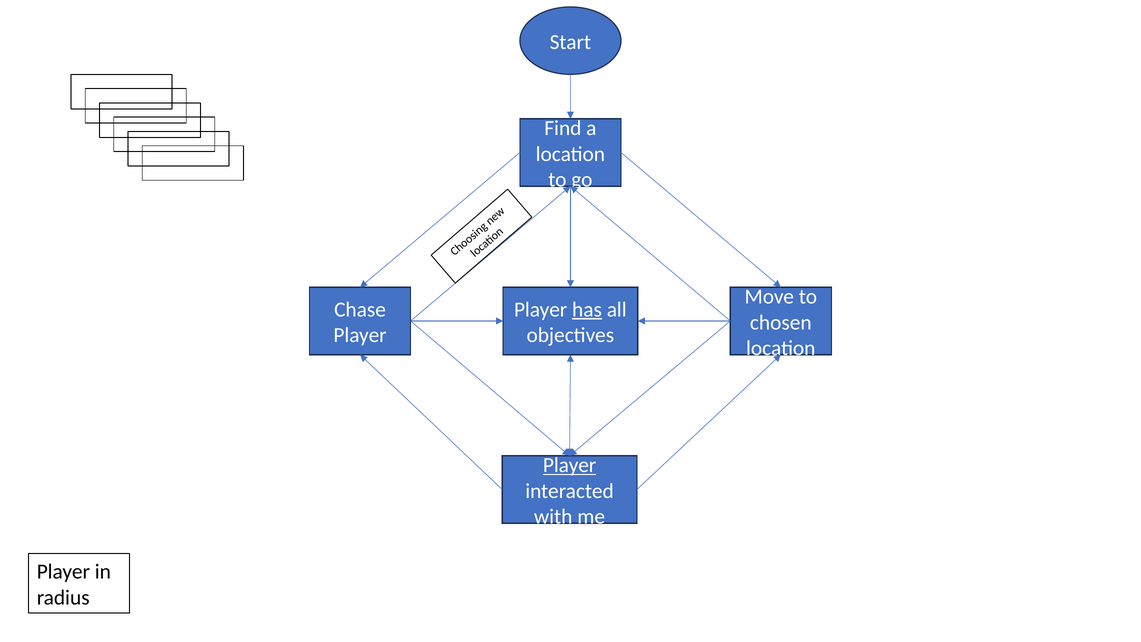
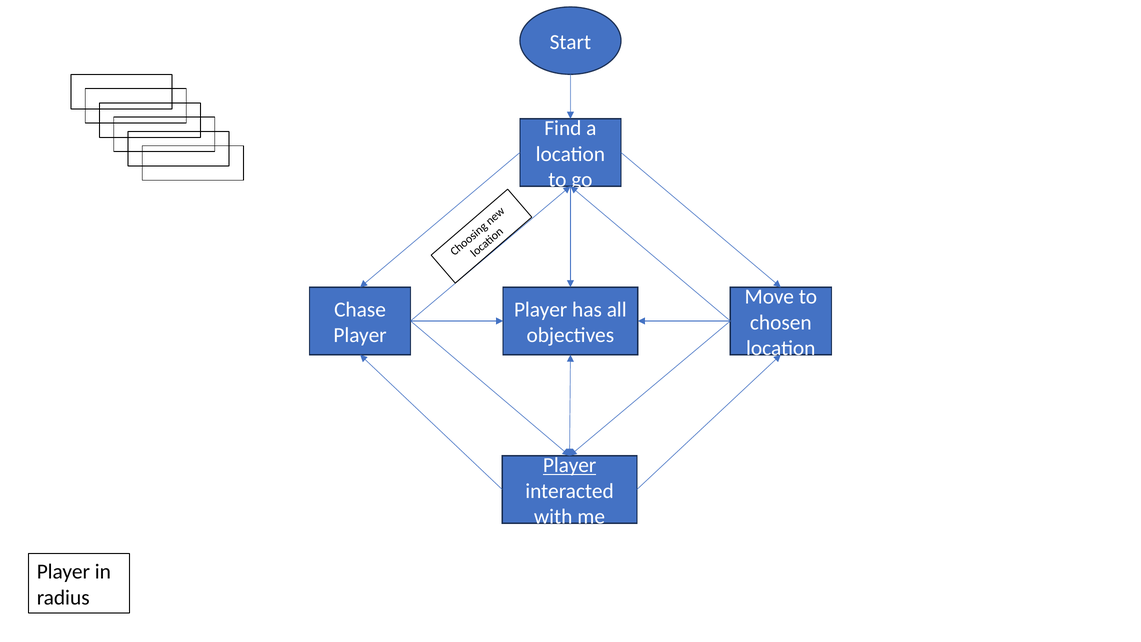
has underline: present -> none
